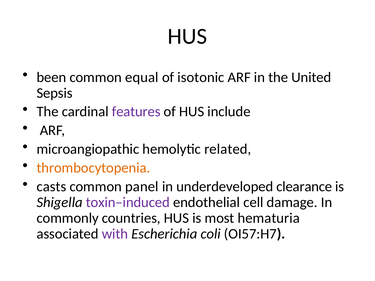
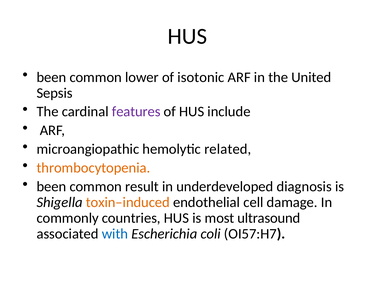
equal: equal -> lower
casts at (51, 187): casts -> been
panel: panel -> result
clearance: clearance -> diagnosis
toxin–induced colour: purple -> orange
hematuria: hematuria -> ultrasound
with colour: purple -> blue
